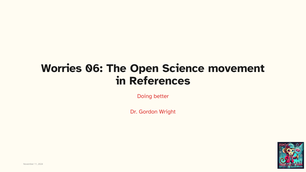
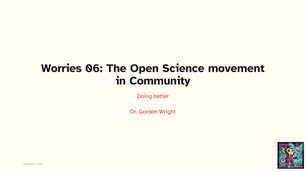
References: References -> Community
